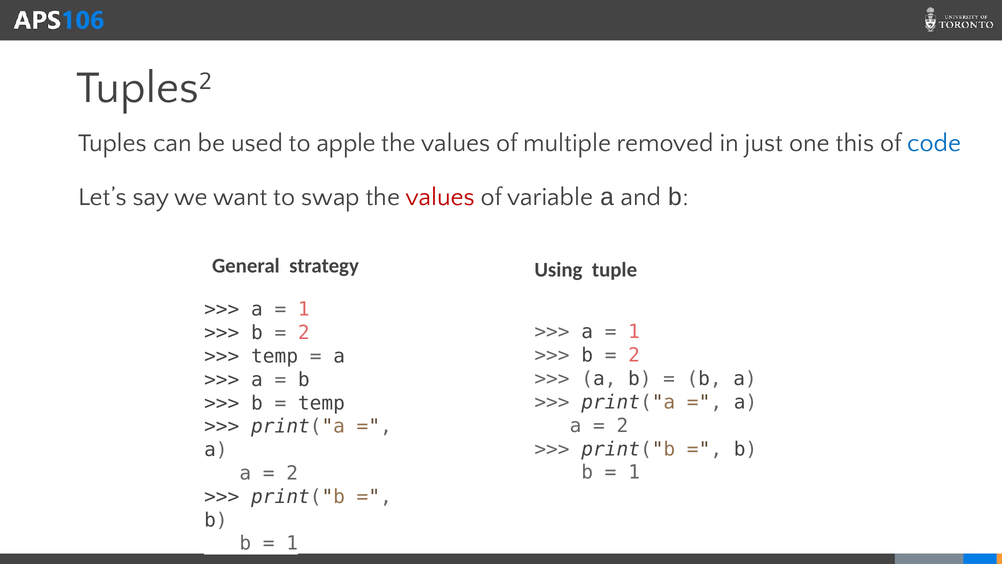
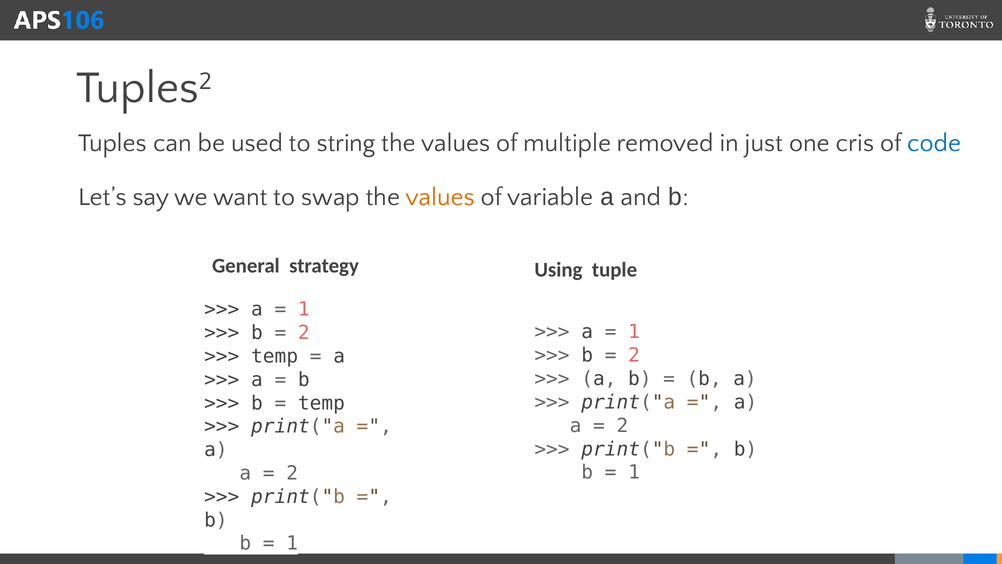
apple: apple -> string
this: this -> cris
values at (440, 197) colour: red -> orange
